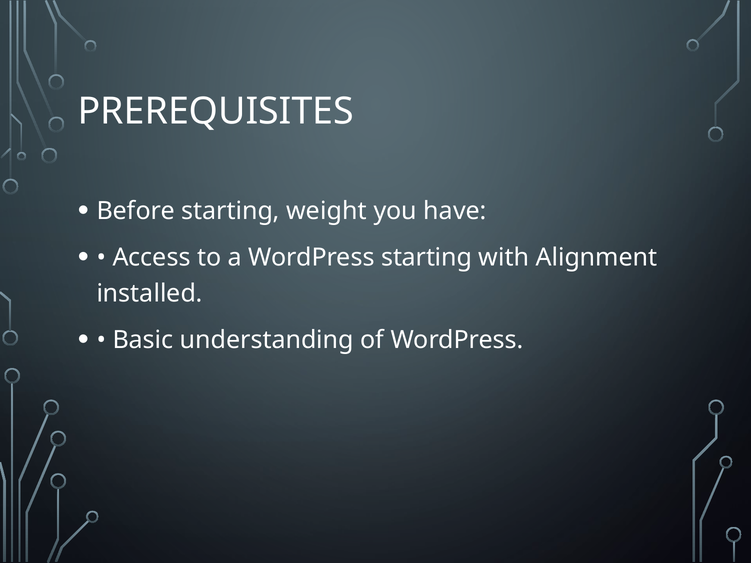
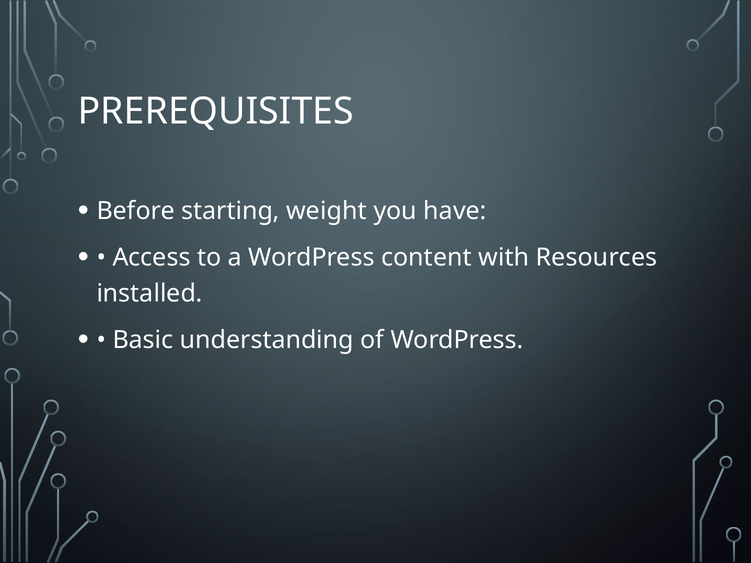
WordPress starting: starting -> content
Alignment: Alignment -> Resources
